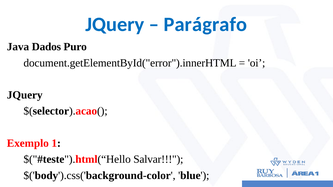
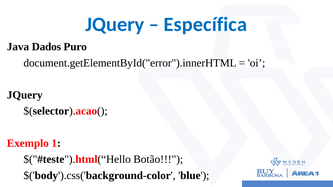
Parágrafo: Parágrafo -> Específica
Salvar: Salvar -> Botão
